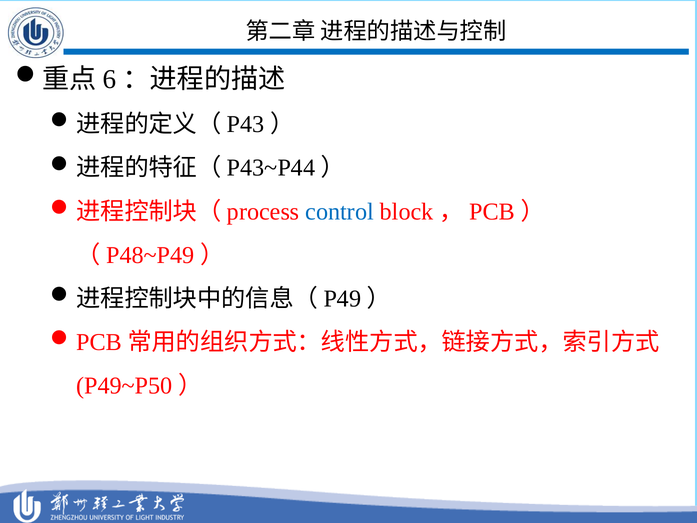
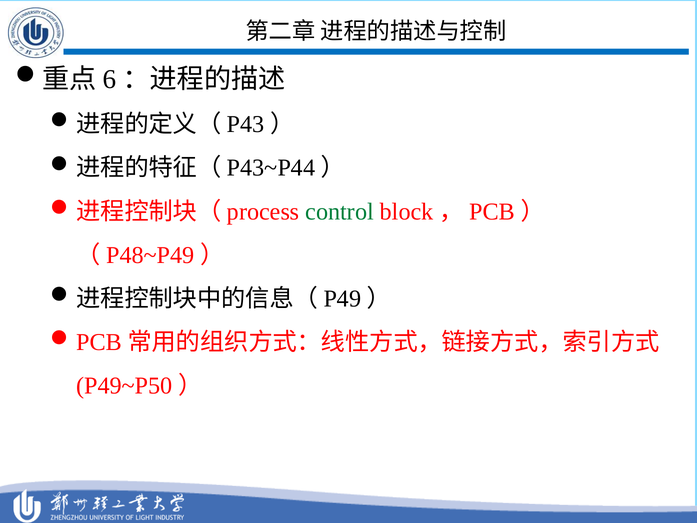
control colour: blue -> green
